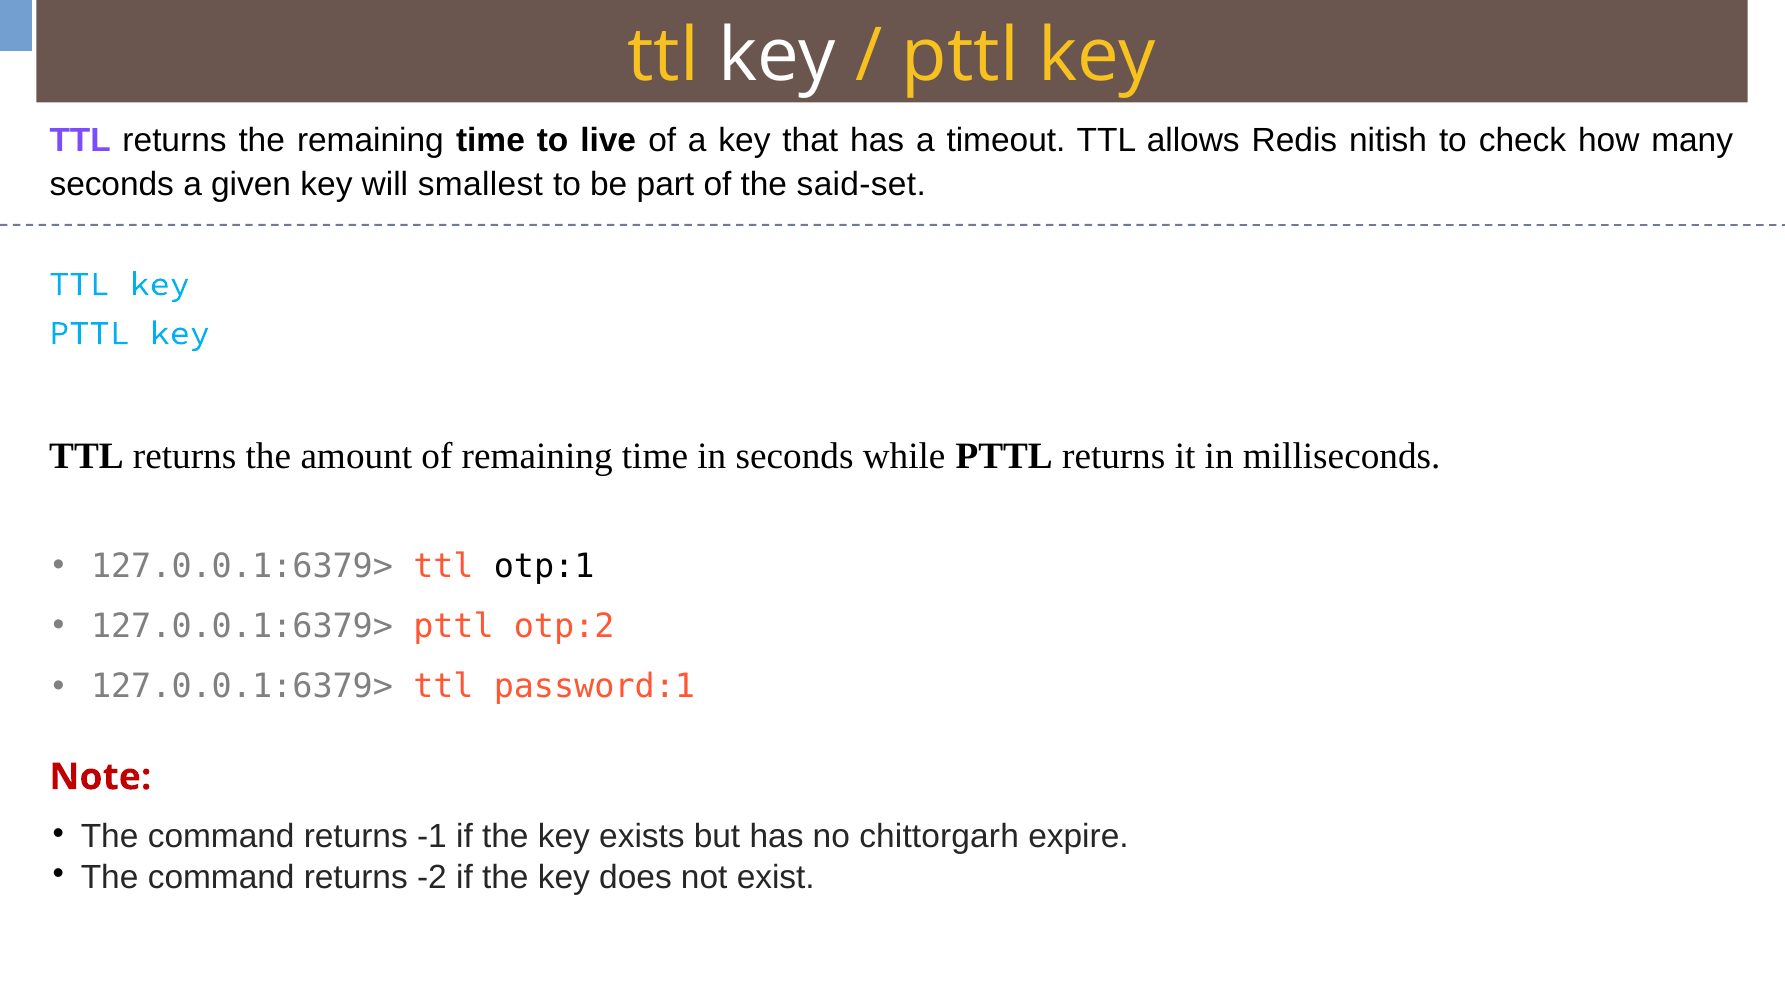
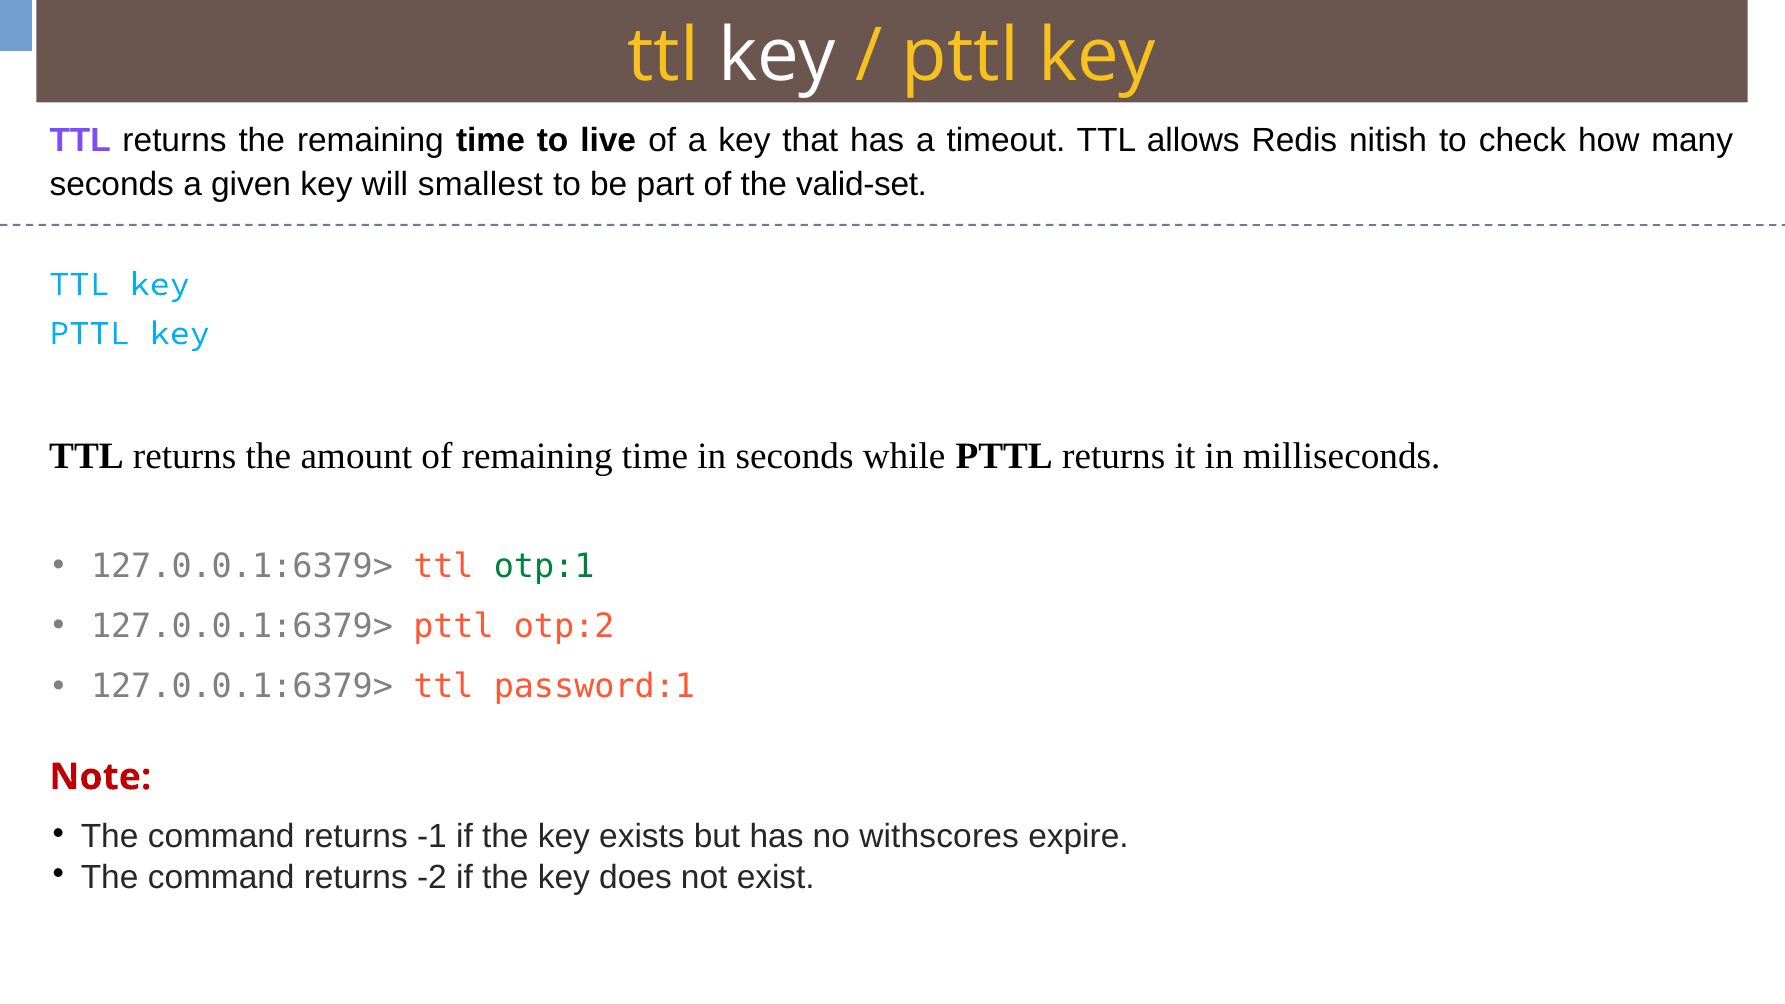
said-set: said-set -> valid-set
otp:1 colour: black -> green
chittorgarh: chittorgarh -> withscores
